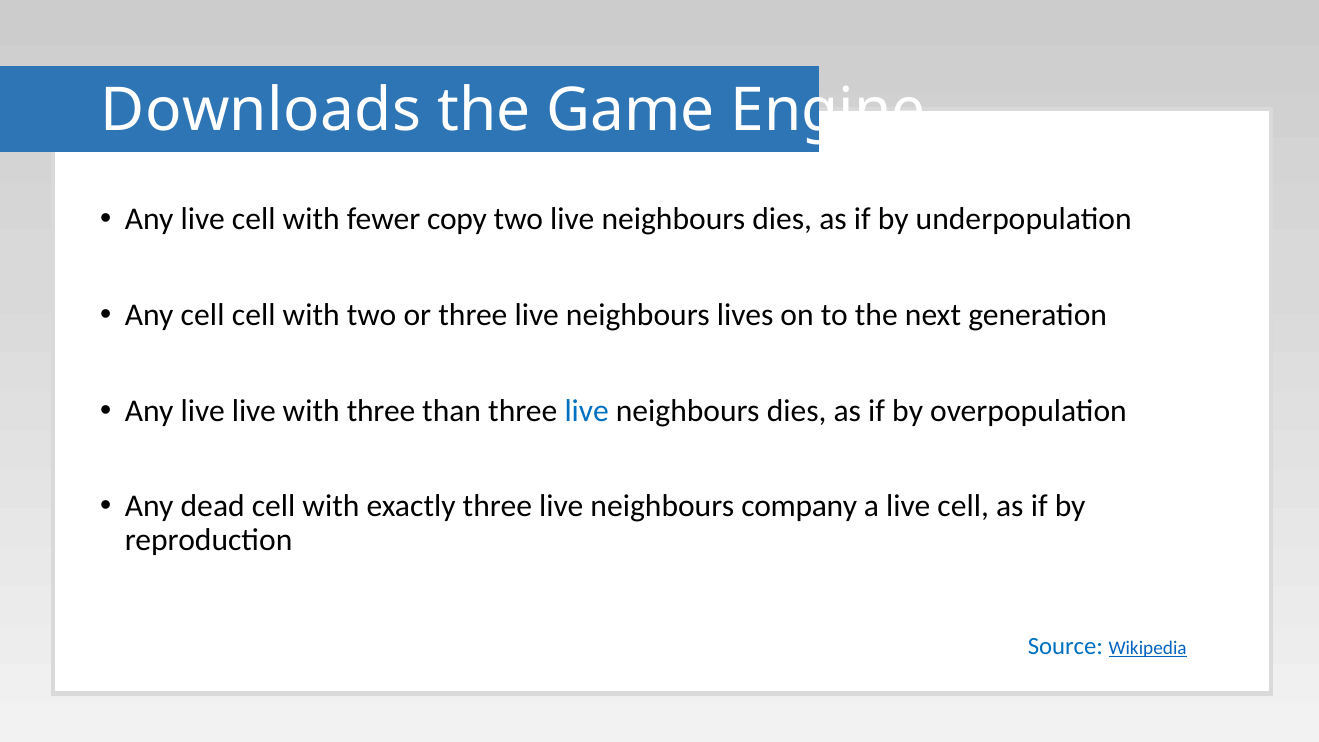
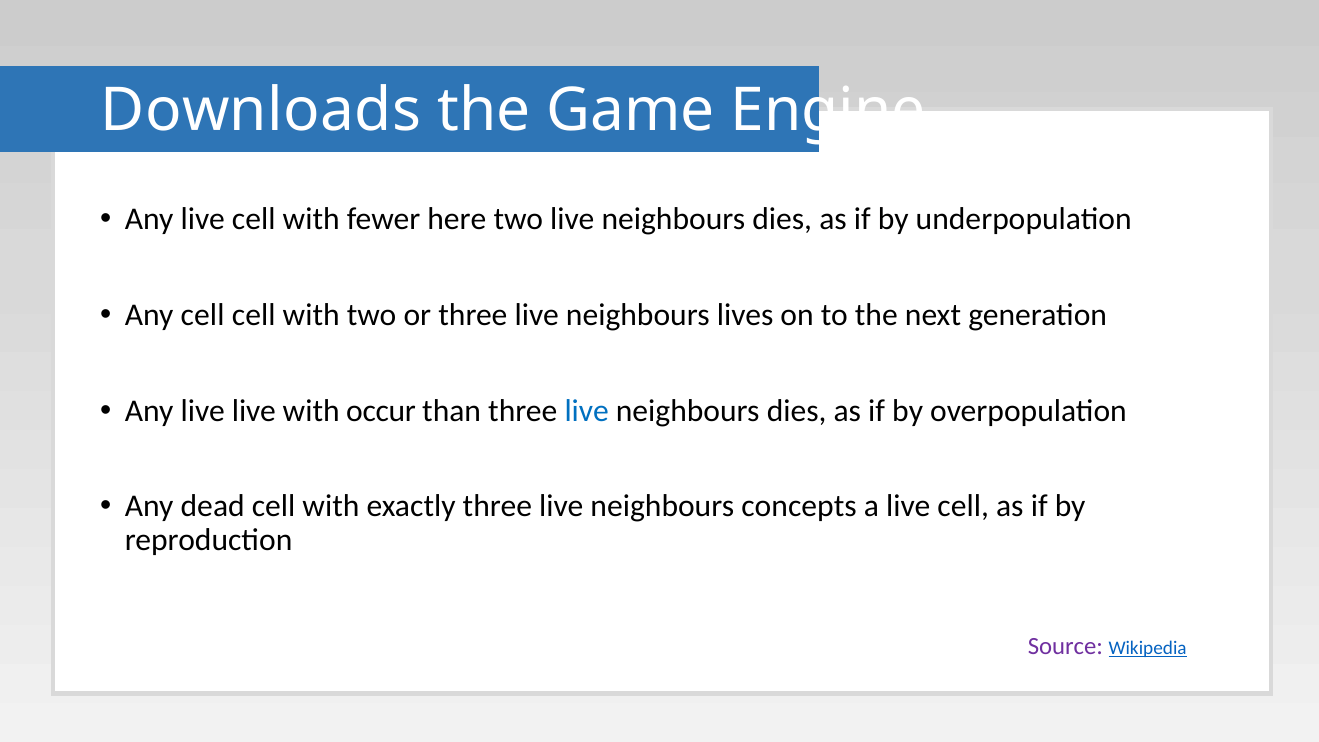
copy: copy -> here
with three: three -> occur
company: company -> concepts
Source colour: blue -> purple
